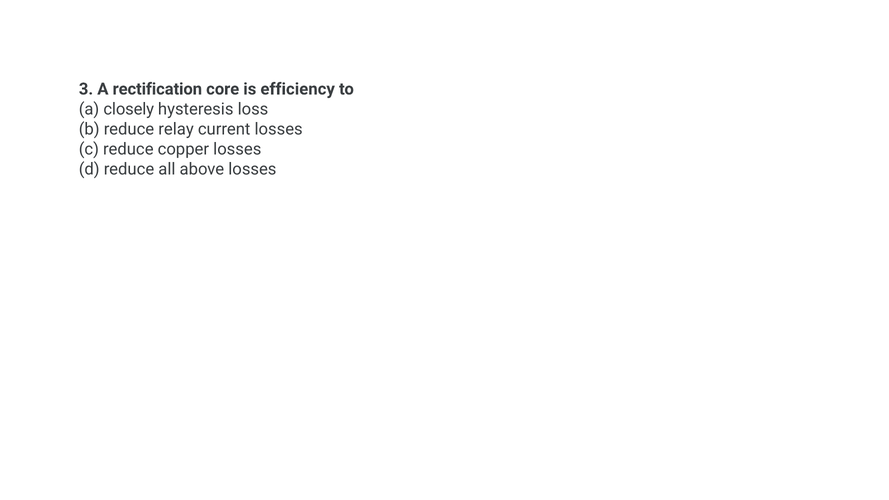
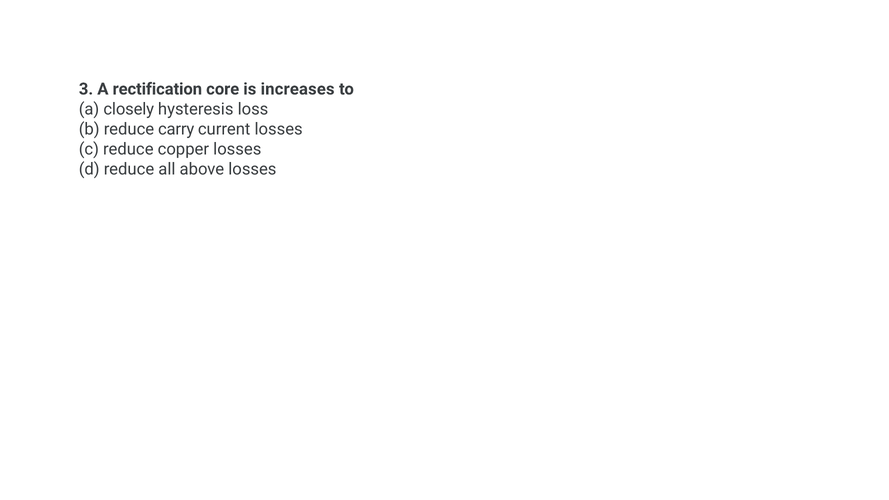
efficiency: efficiency -> increases
relay: relay -> carry
